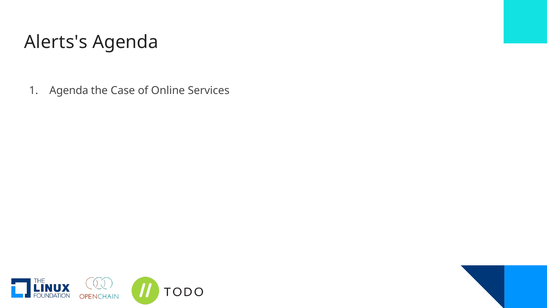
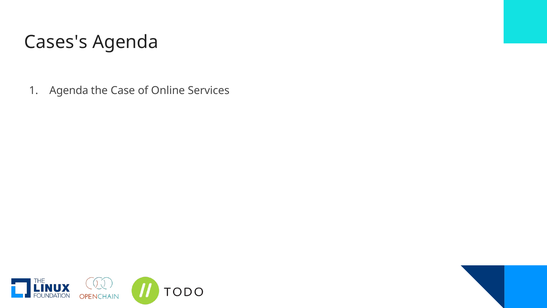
Alerts's: Alerts's -> Cases's
